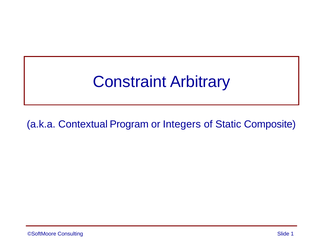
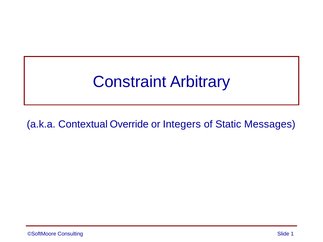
Program: Program -> Override
Composite: Composite -> Messages
